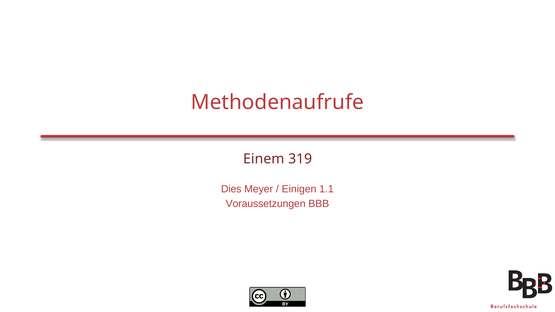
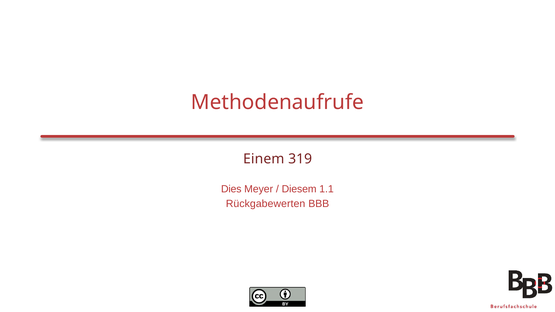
Einigen: Einigen -> Diesem
Voraussetzungen: Voraussetzungen -> Rückgabewerten
